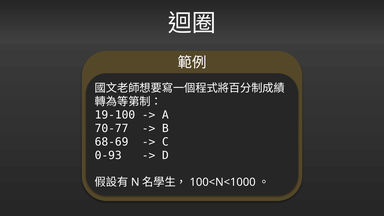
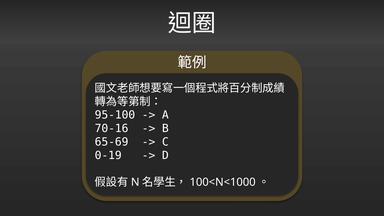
19-100: 19-100 -> 95-100
70-77: 70-77 -> 70-16
68-69: 68-69 -> 65-69
0-93: 0-93 -> 0-19
